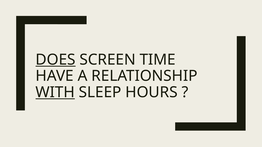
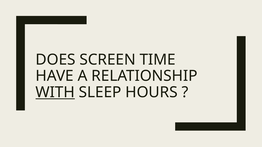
DOES underline: present -> none
